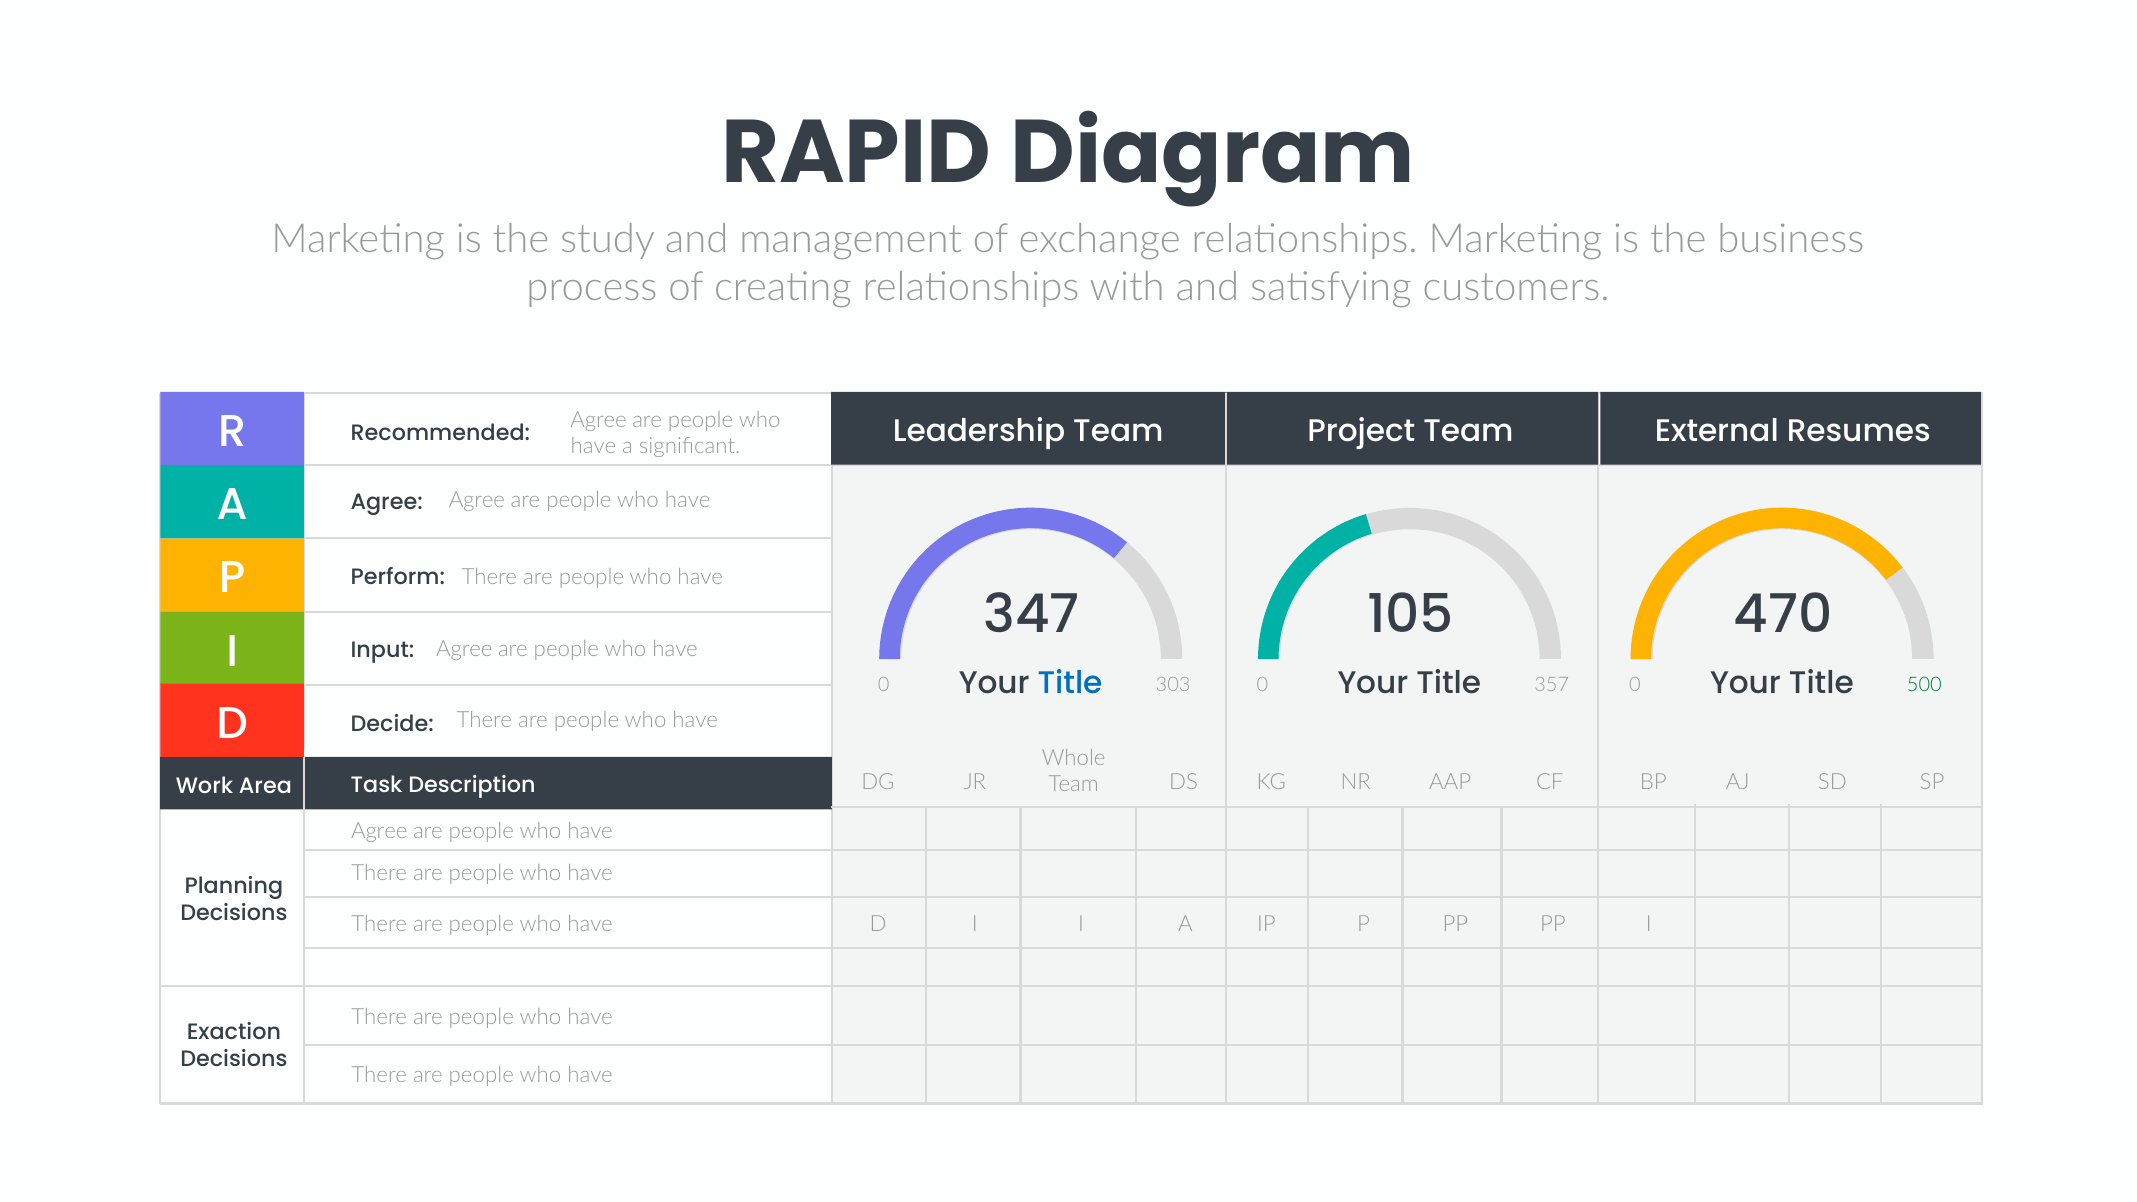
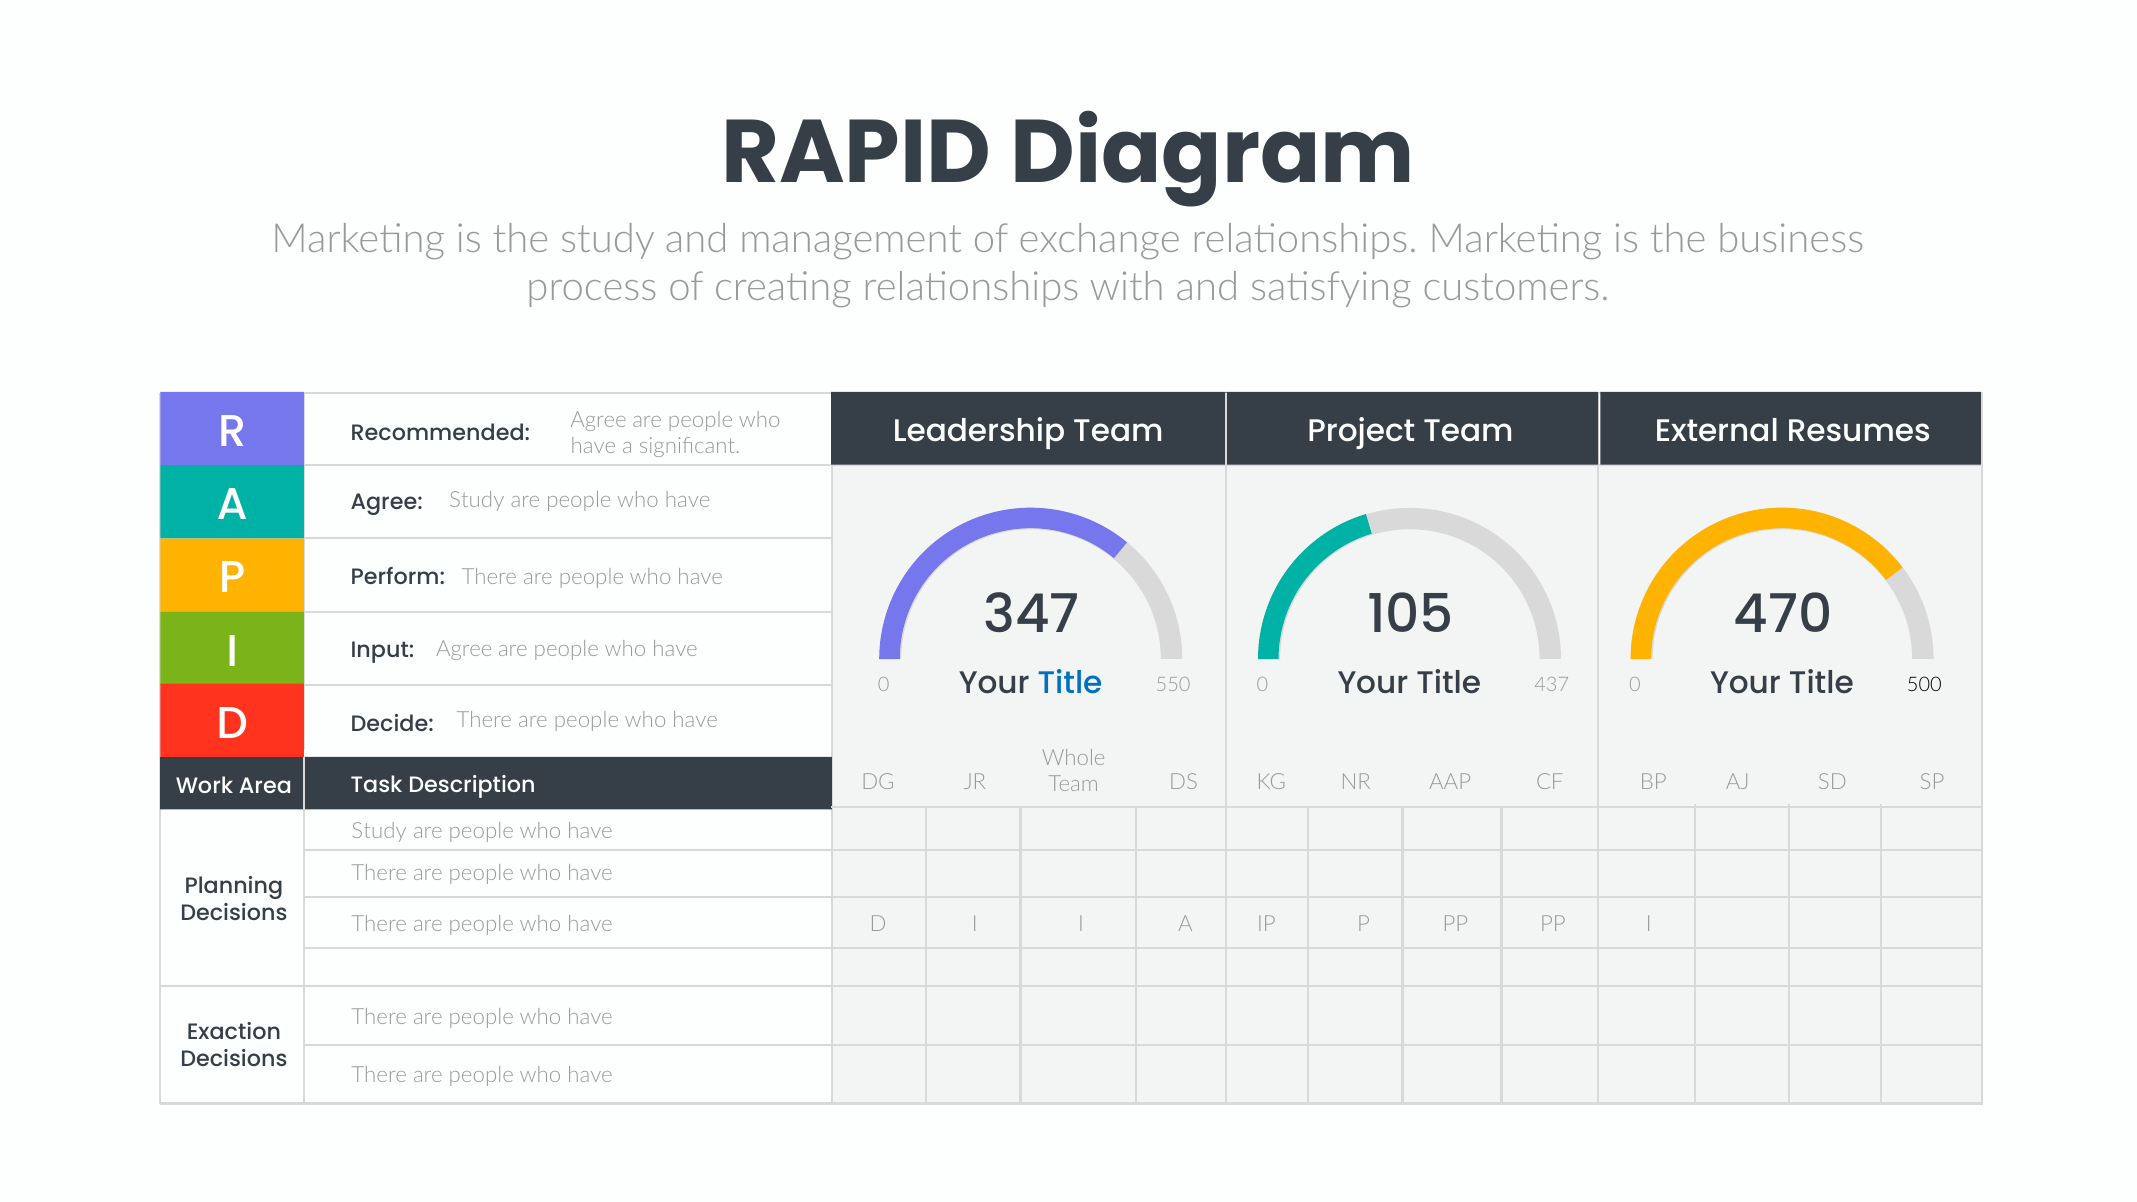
Agree at (477, 500): Agree -> Study
303: 303 -> 550
357: 357 -> 437
500 colour: green -> black
Agree at (379, 831): Agree -> Study
